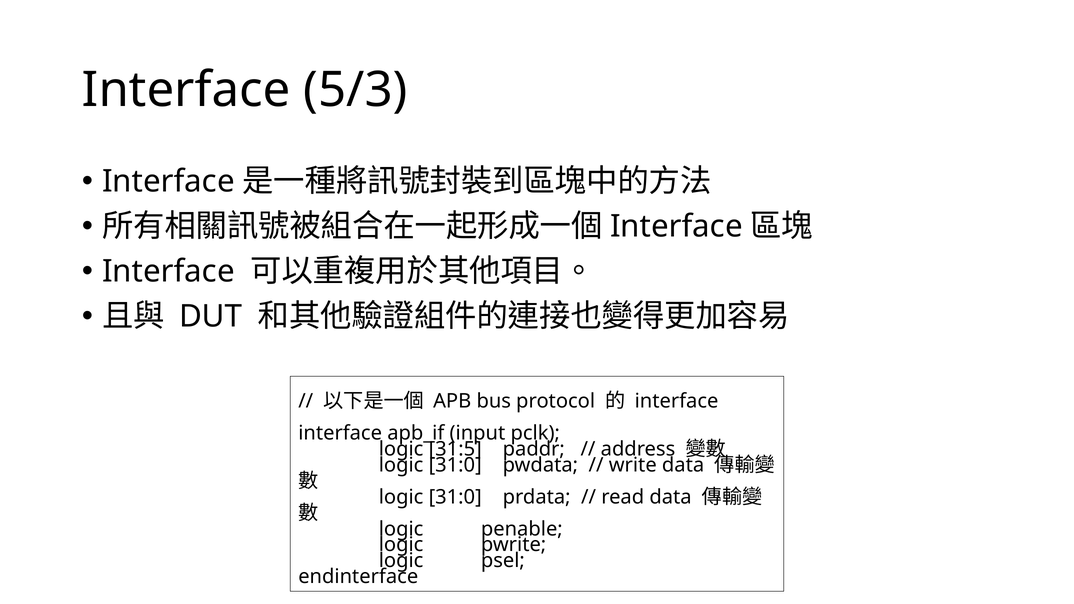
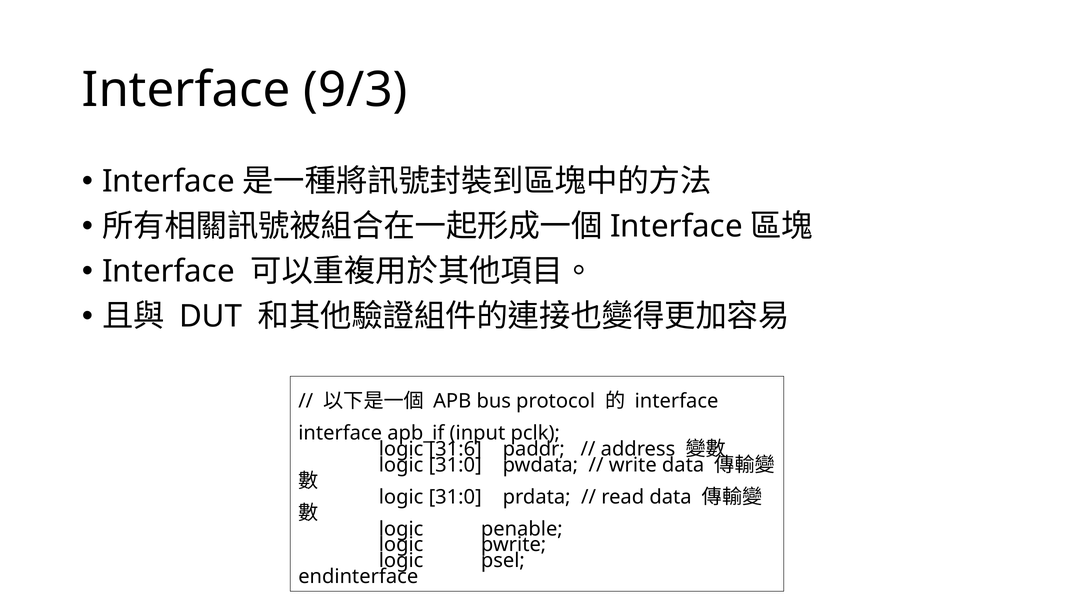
5/3: 5/3 -> 9/3
31:5: 31:5 -> 31:6
